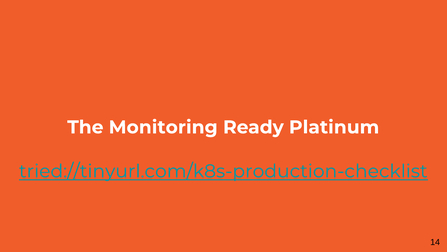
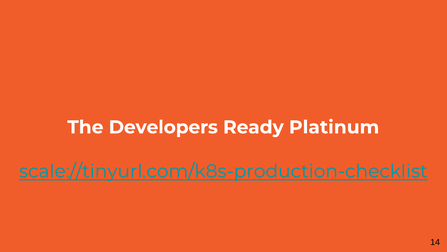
Monitoring: Monitoring -> Developers
tried://tinyurl.com/k8s-production-checklist: tried://tinyurl.com/k8s-production-checklist -> scale://tinyurl.com/k8s-production-checklist
